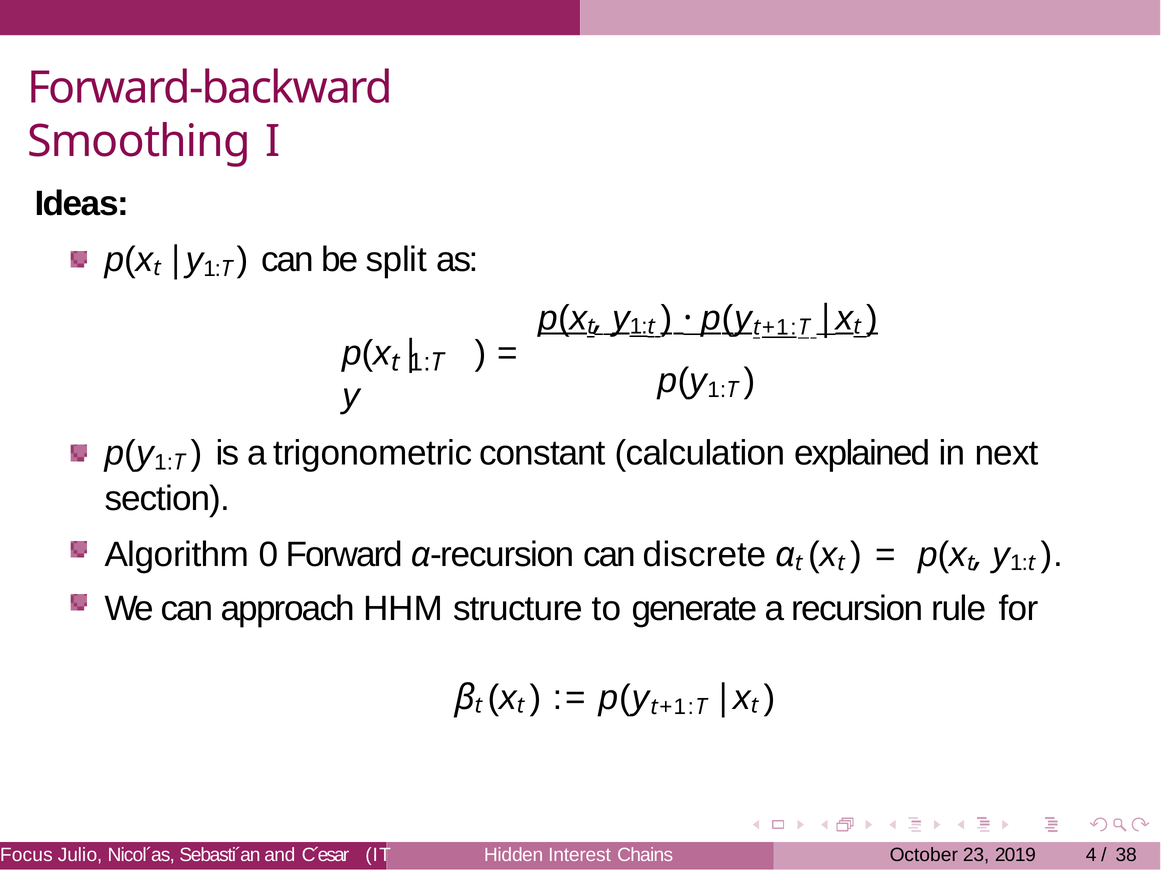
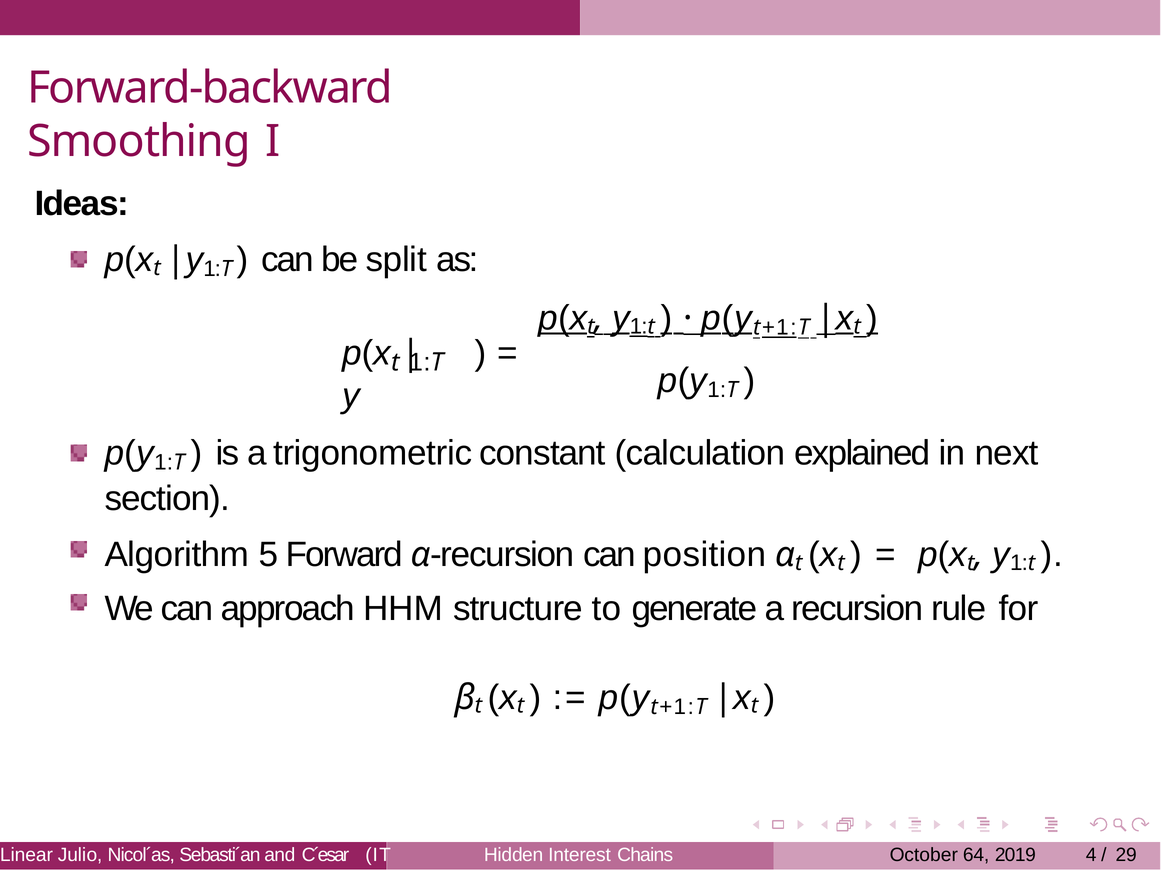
0: 0 -> 5
discrete: discrete -> position
Focus: Focus -> Linear
23: 23 -> 64
38: 38 -> 29
